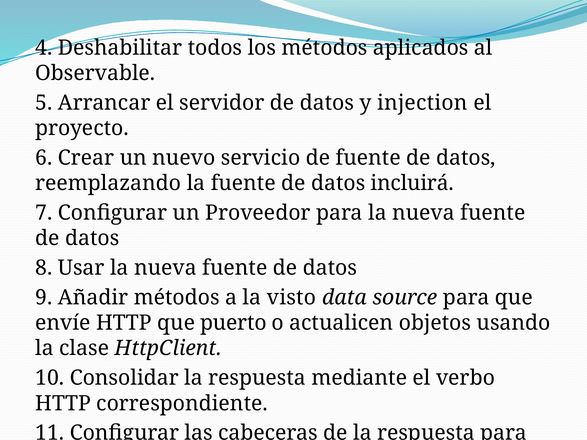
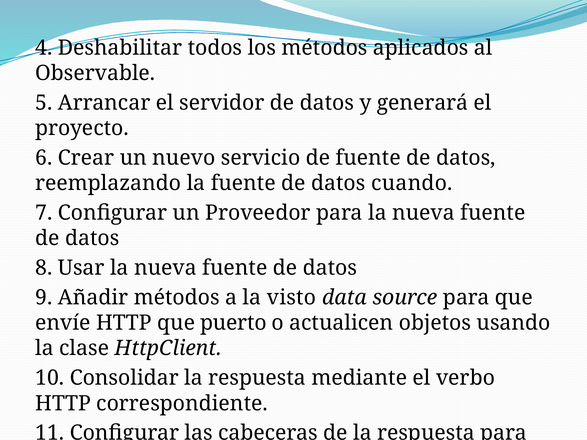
injection: injection -> generará
incluirá: incluirá -> cuando
